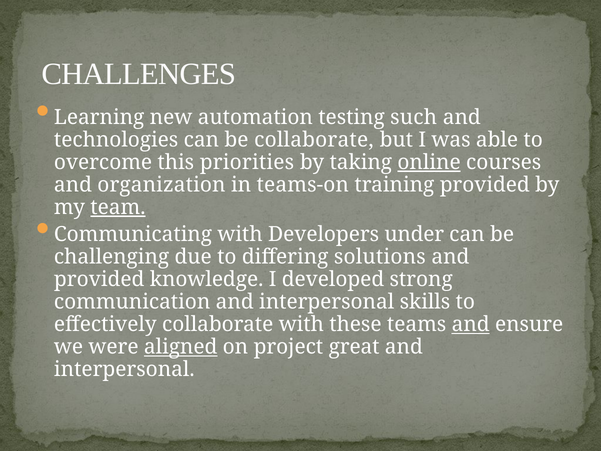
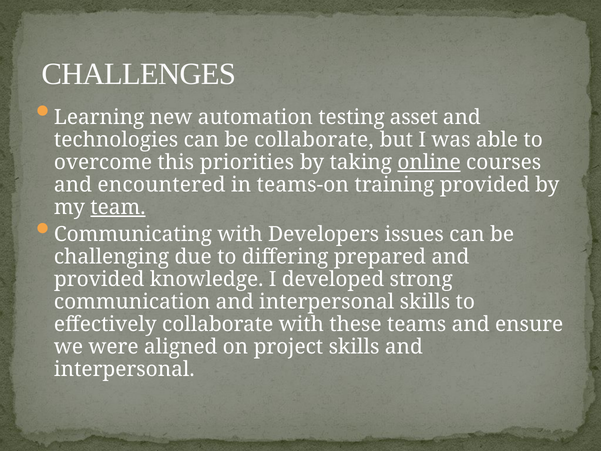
such: such -> asset
organization: organization -> encountered
under: under -> issues
solutions: solutions -> prepared
and at (471, 324) underline: present -> none
aligned underline: present -> none
project great: great -> skills
